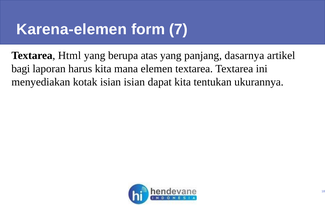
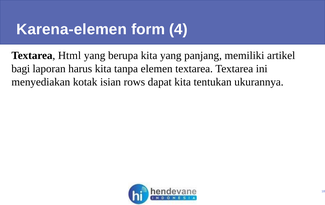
7: 7 -> 4
berupa atas: atas -> kita
dasarnya: dasarnya -> memiliki
mana: mana -> tanpa
isian isian: isian -> rows
